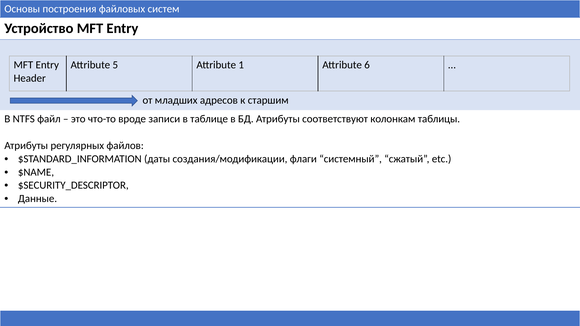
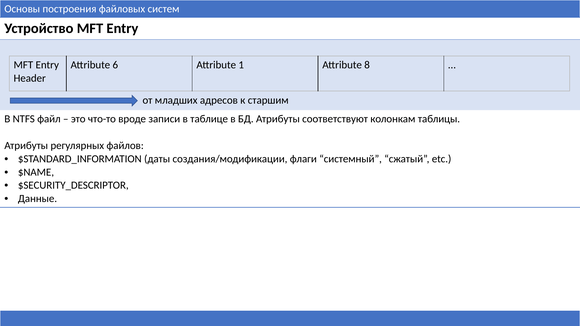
5: 5 -> 6
6: 6 -> 8
